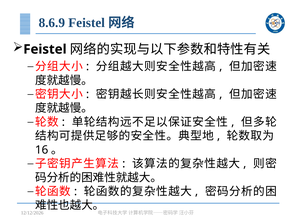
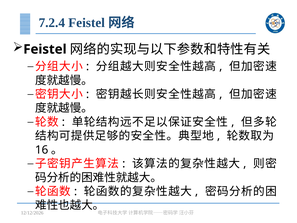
8.6.9: 8.6.9 -> 7.2.4
